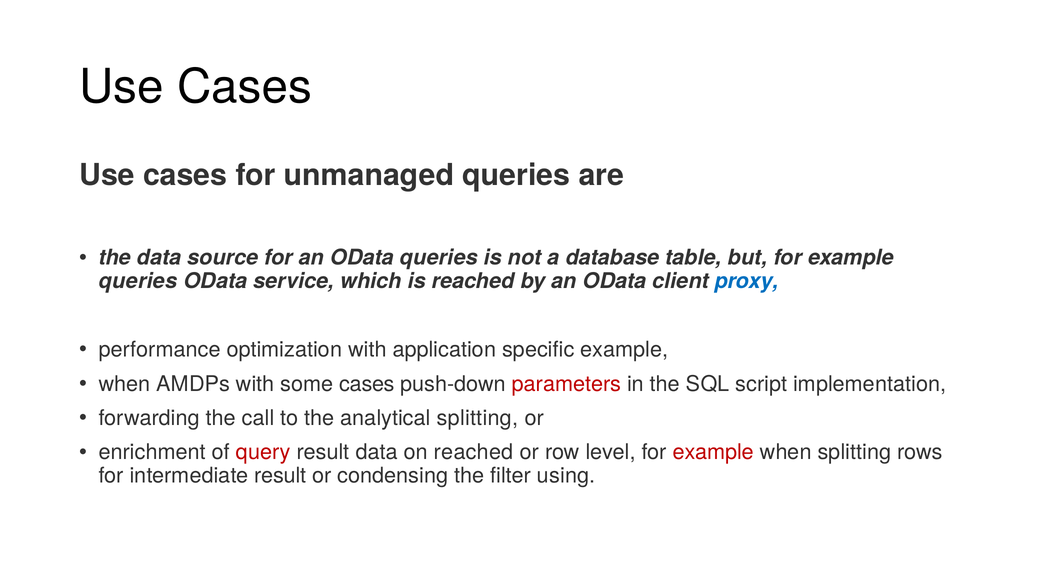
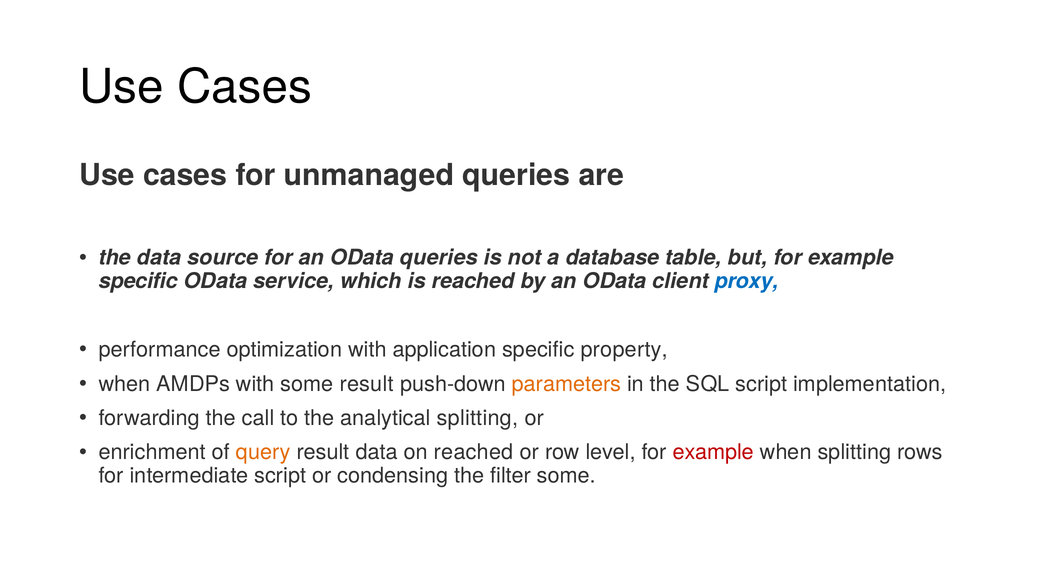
queries at (138, 281): queries -> specific
specific example: example -> property
some cases: cases -> result
parameters colour: red -> orange
query colour: red -> orange
intermediate result: result -> script
filter using: using -> some
